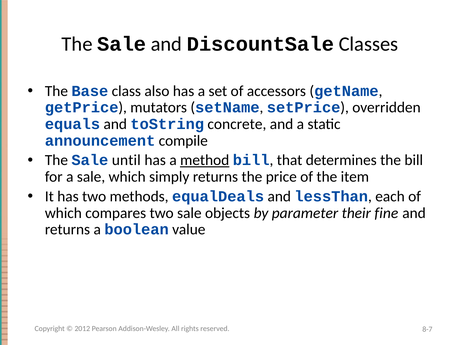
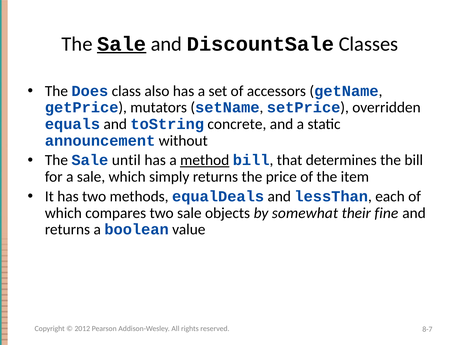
Sale at (122, 44) underline: none -> present
Base: Base -> Does
compile: compile -> without
parameter: parameter -> somewhat
